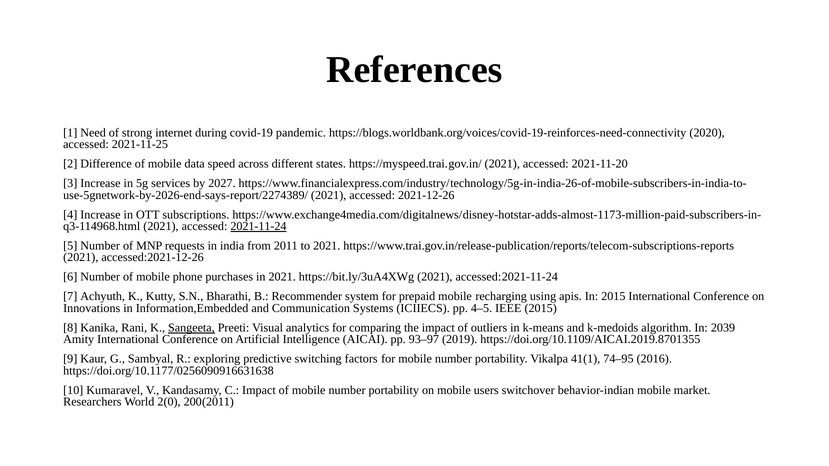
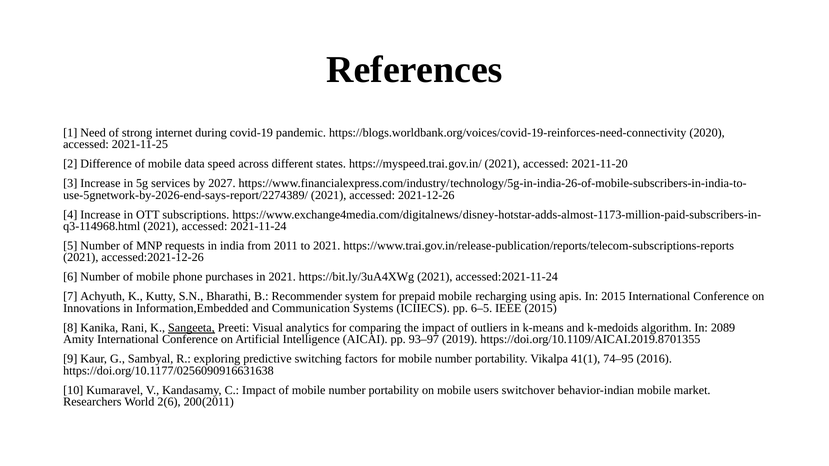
2021-11-24 underline: present -> none
4–5: 4–5 -> 6–5
2039: 2039 -> 2089
2(0: 2(0 -> 2(6
